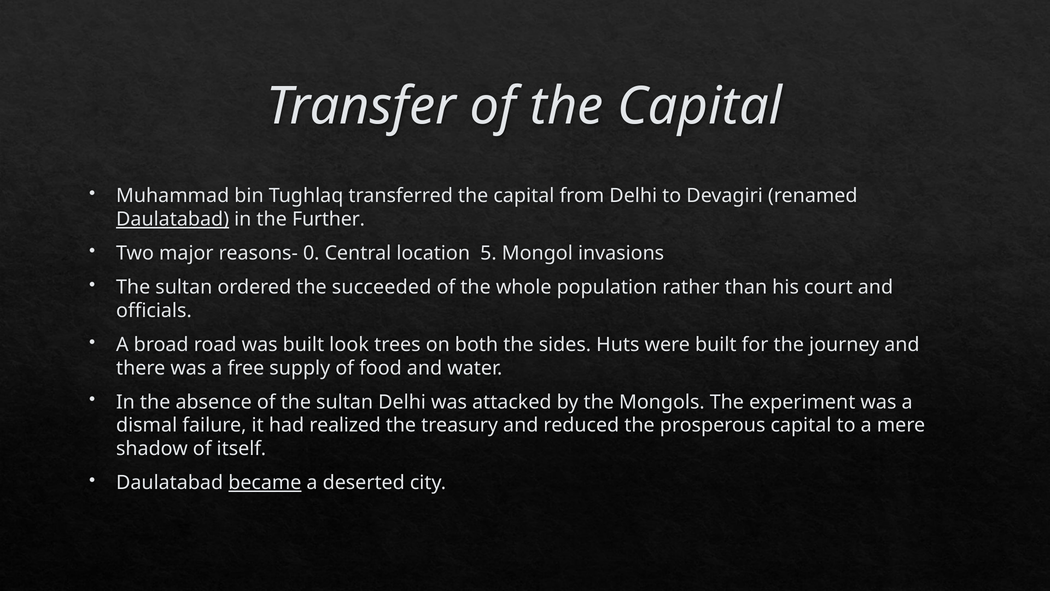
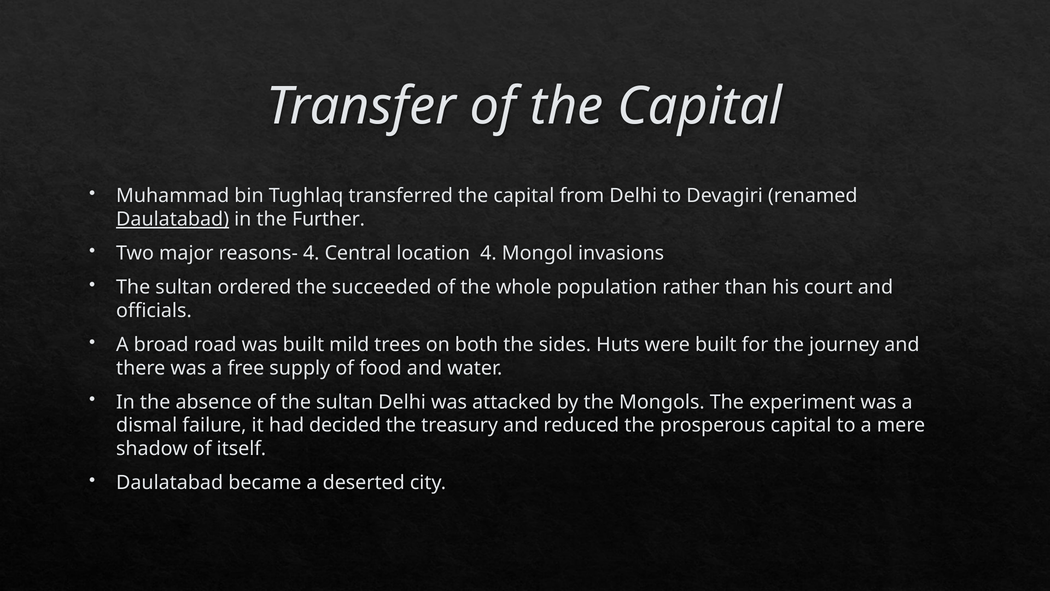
reasons- 0: 0 -> 4
location 5: 5 -> 4
look: look -> mild
realized: realized -> decided
became underline: present -> none
